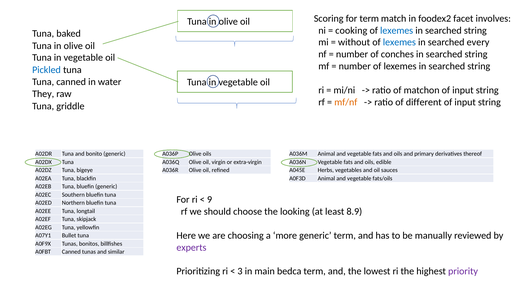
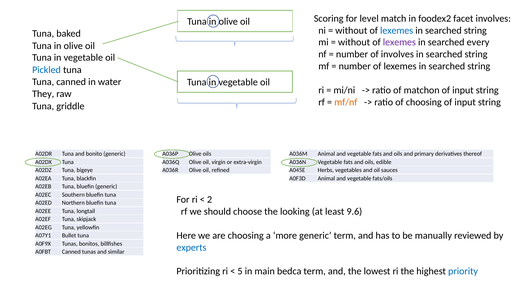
for term: term -> level
cooking at (351, 30): cooking -> without
lexemes at (399, 42) colour: blue -> purple
of conches: conches -> involves
of different: different -> choosing
9: 9 -> 2
8.9: 8.9 -> 9.6
experts colour: purple -> blue
3: 3 -> 5
priority colour: purple -> blue
